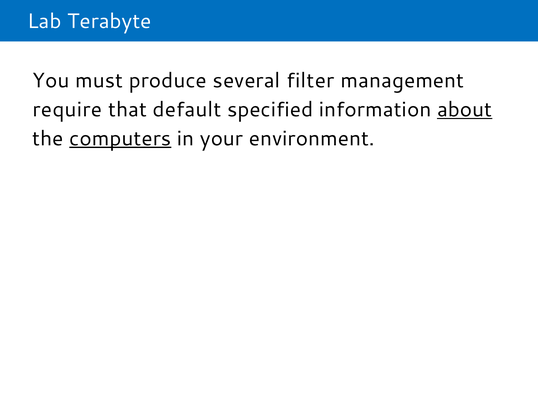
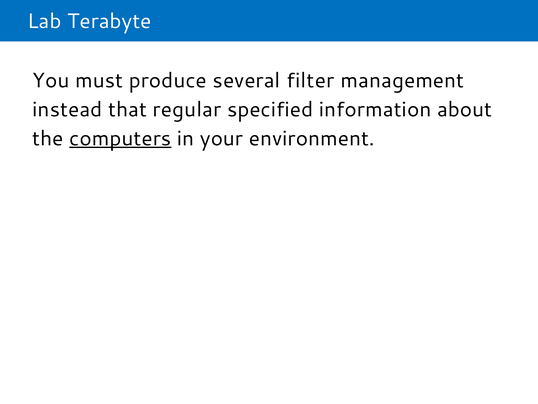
require: require -> instead
default: default -> regular
about underline: present -> none
